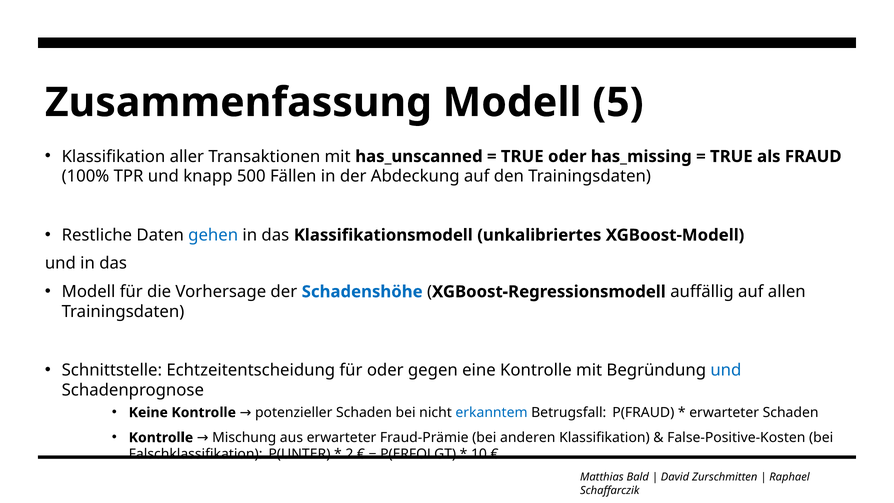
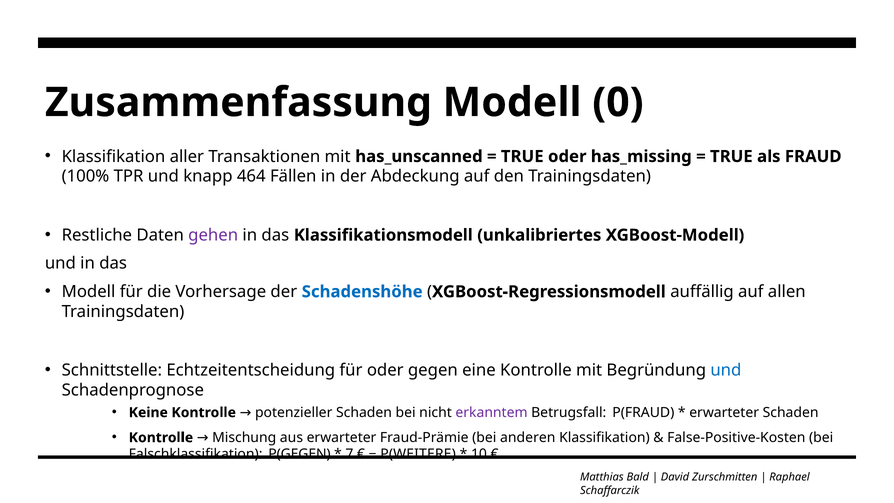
5: 5 -> 0
500: 500 -> 464
gehen colour: blue -> purple
erkanntem colour: blue -> purple
P(UNTER: P(UNTER -> P(GEGEN
2: 2 -> 7
P(ERFOLGT: P(ERFOLGT -> P(WEITERE
